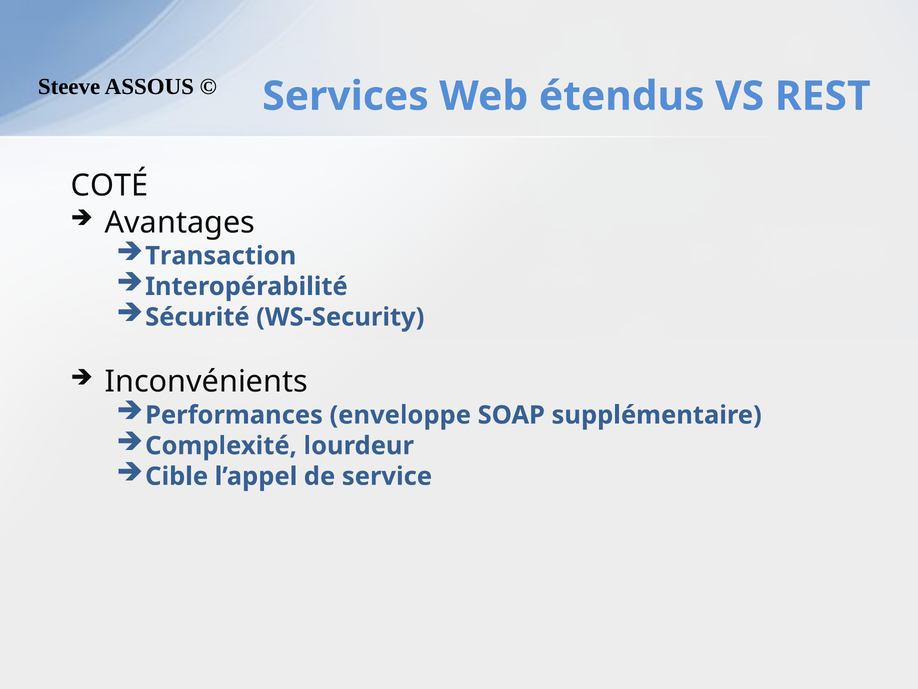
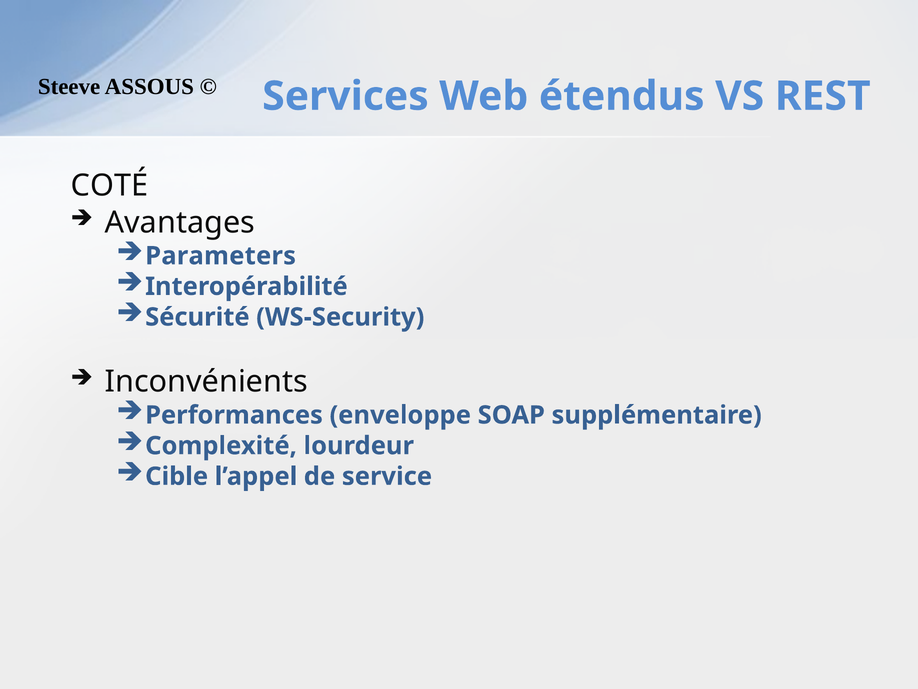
Transaction: Transaction -> Parameters
